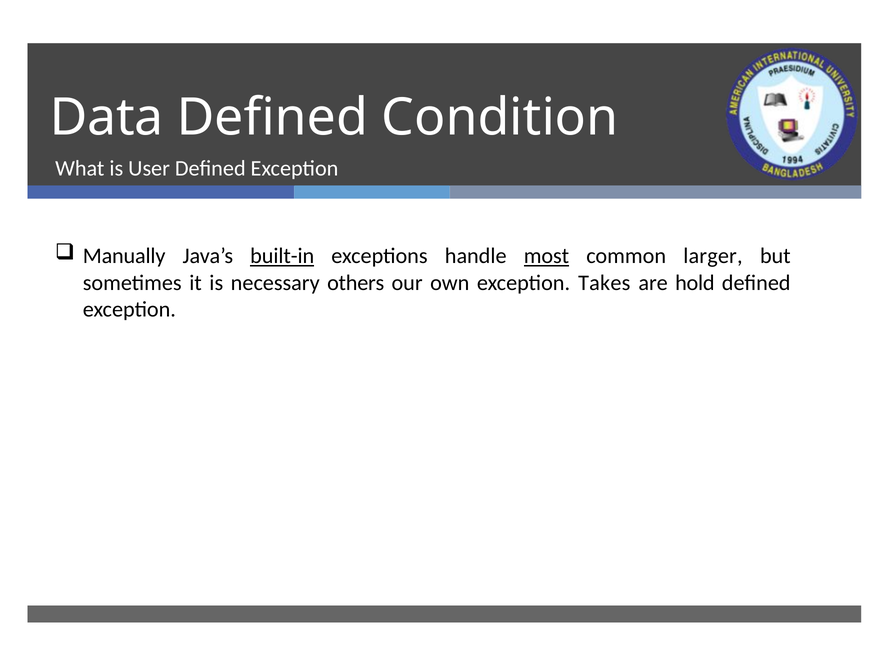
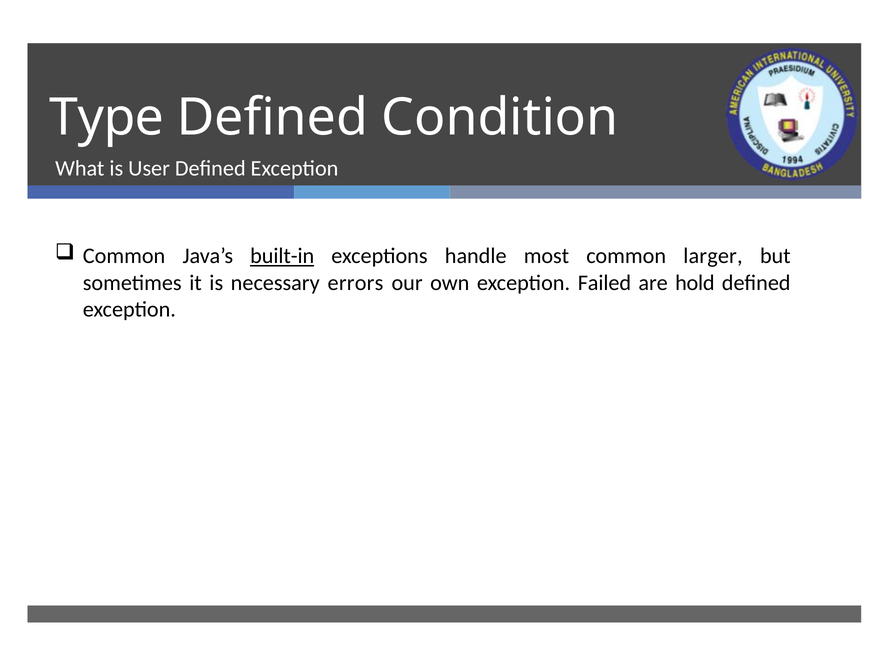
Data: Data -> Type
Manually at (124, 256): Manually -> Common
most underline: present -> none
others: others -> errors
Takes: Takes -> Failed
